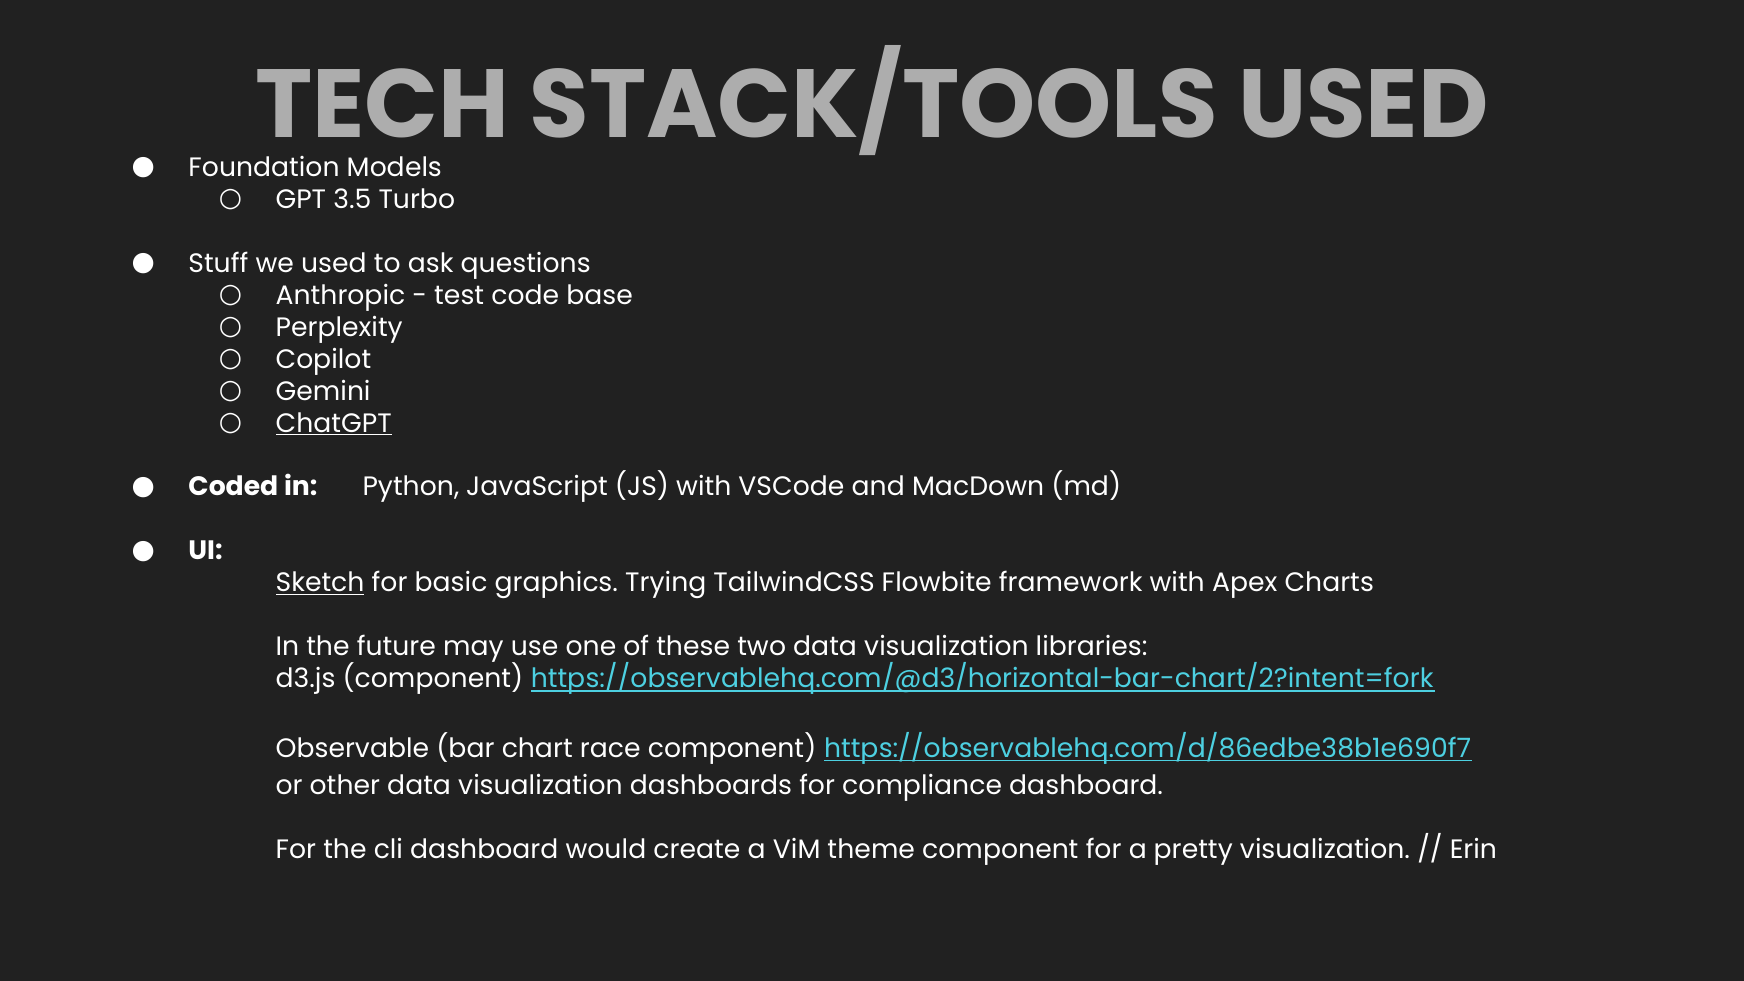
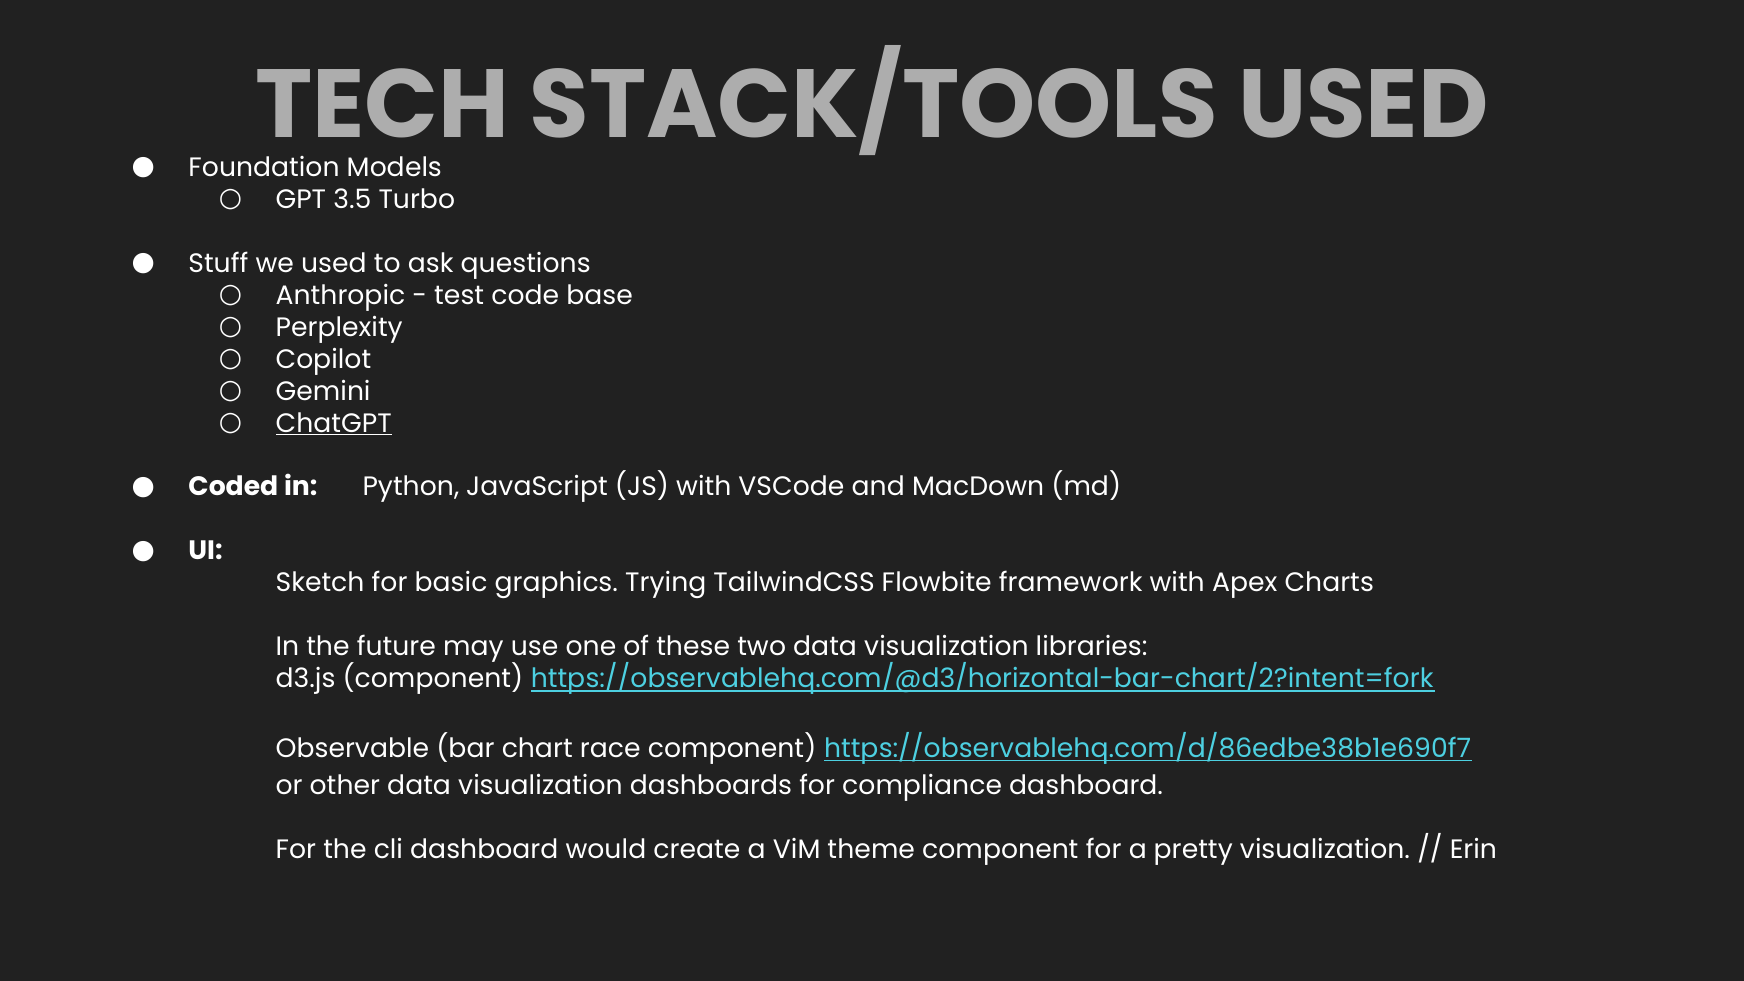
Sketch underline: present -> none
